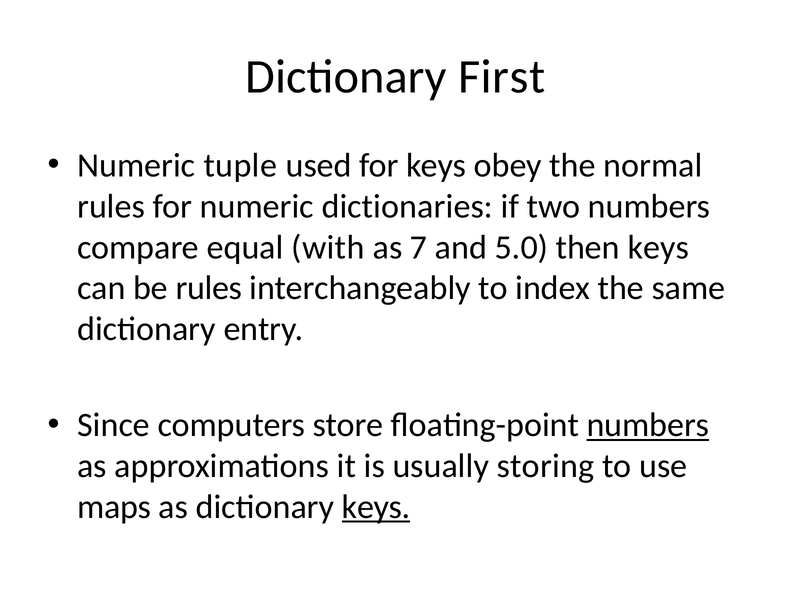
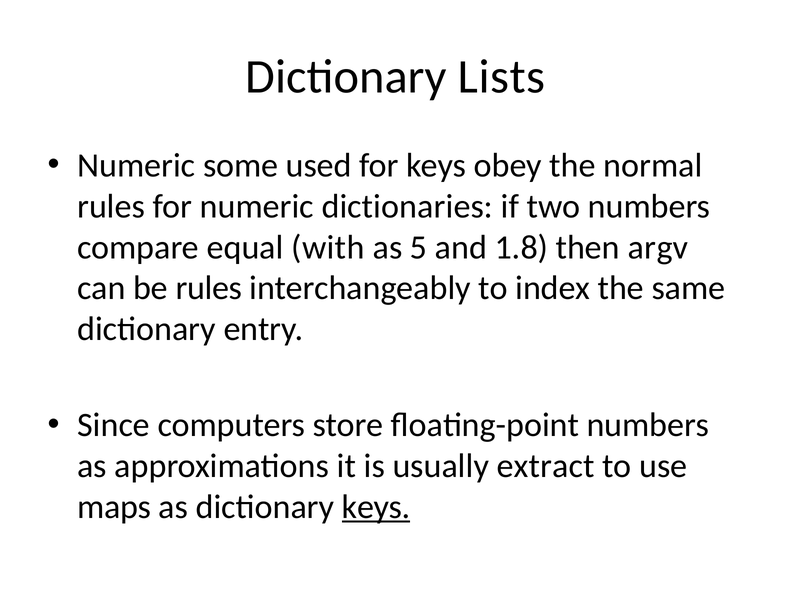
First: First -> Lists
tuple: tuple -> some
7: 7 -> 5
5.0: 5.0 -> 1.8
then keys: keys -> argv
numbers at (648, 425) underline: present -> none
storing: storing -> extract
